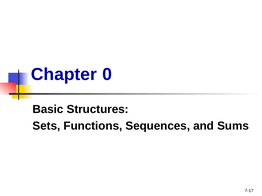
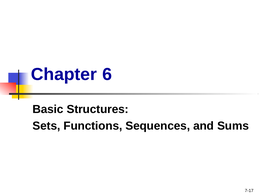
0: 0 -> 6
